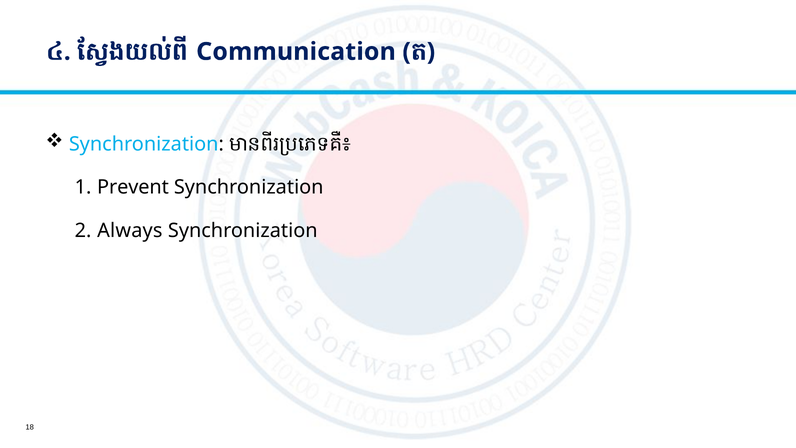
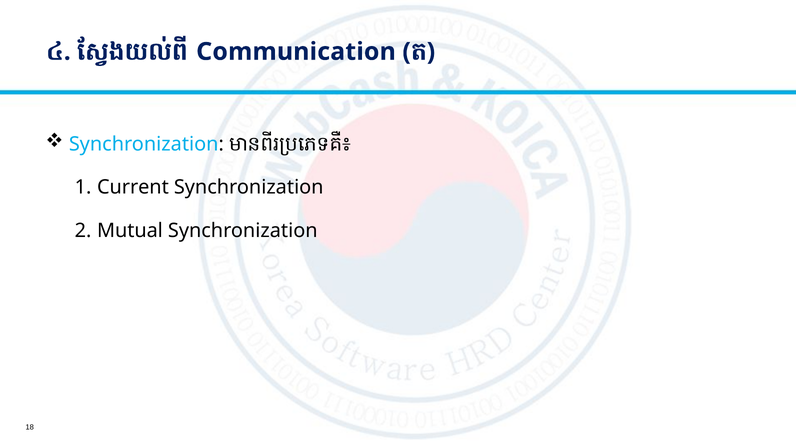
Prevent: Prevent -> Current
Always: Always -> Mutual
